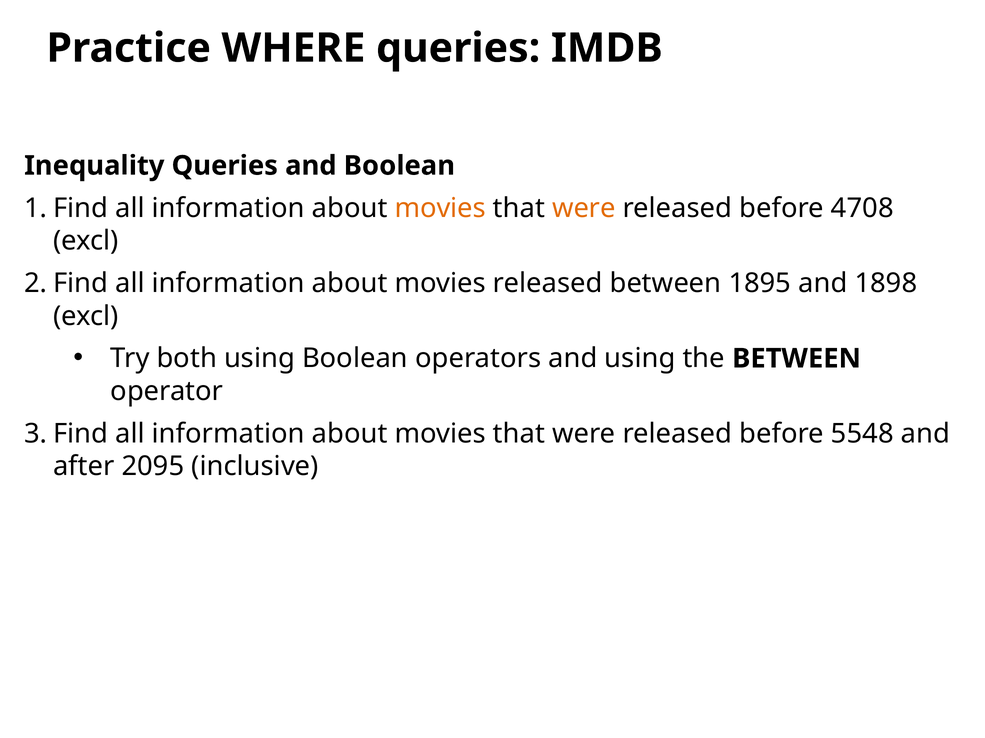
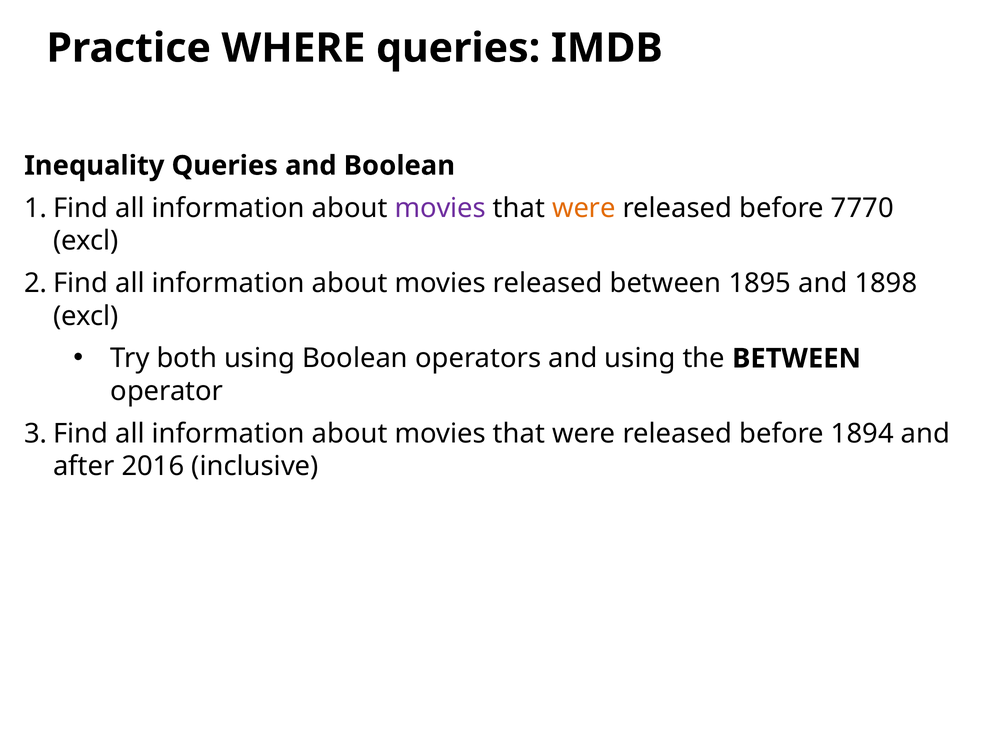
movies at (440, 208) colour: orange -> purple
4708: 4708 -> 7770
5548: 5548 -> 1894
2095: 2095 -> 2016
